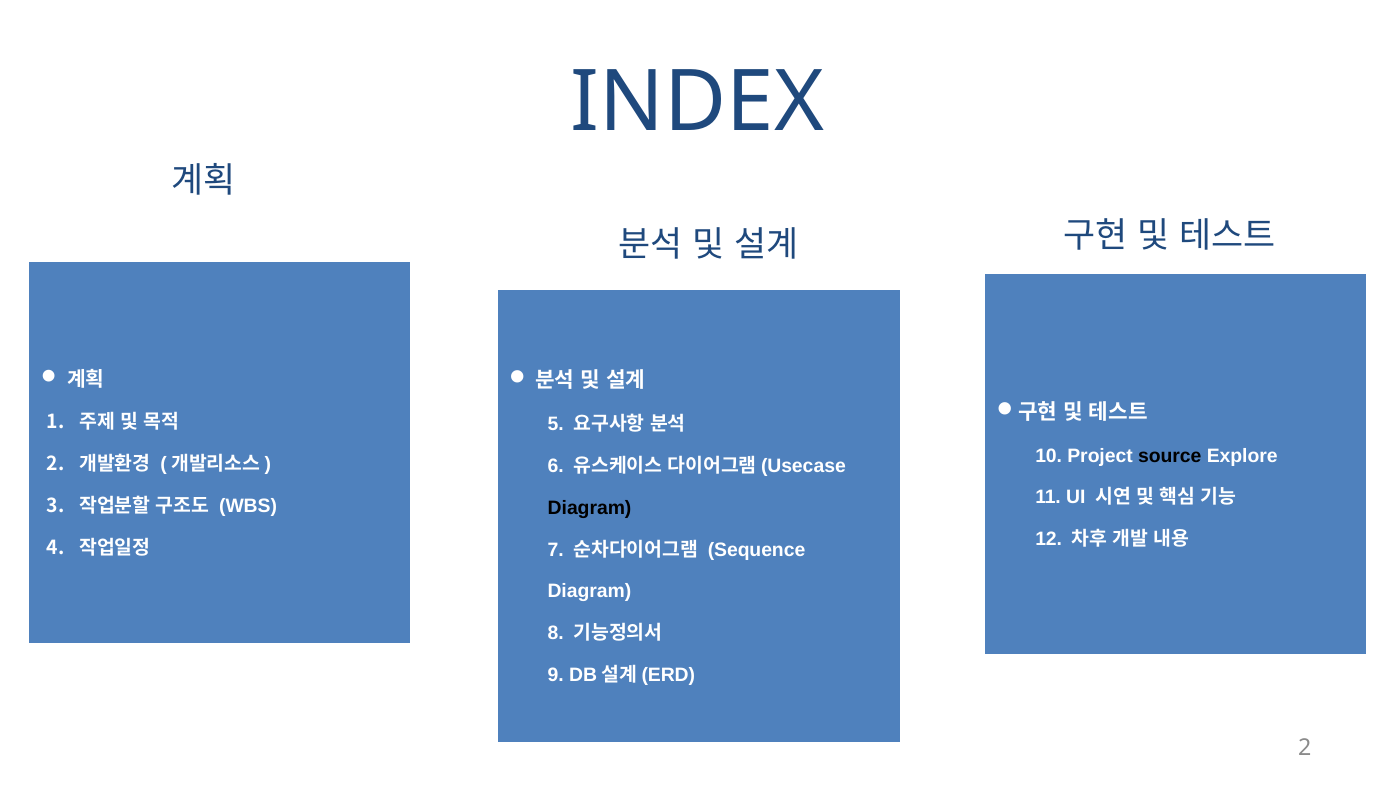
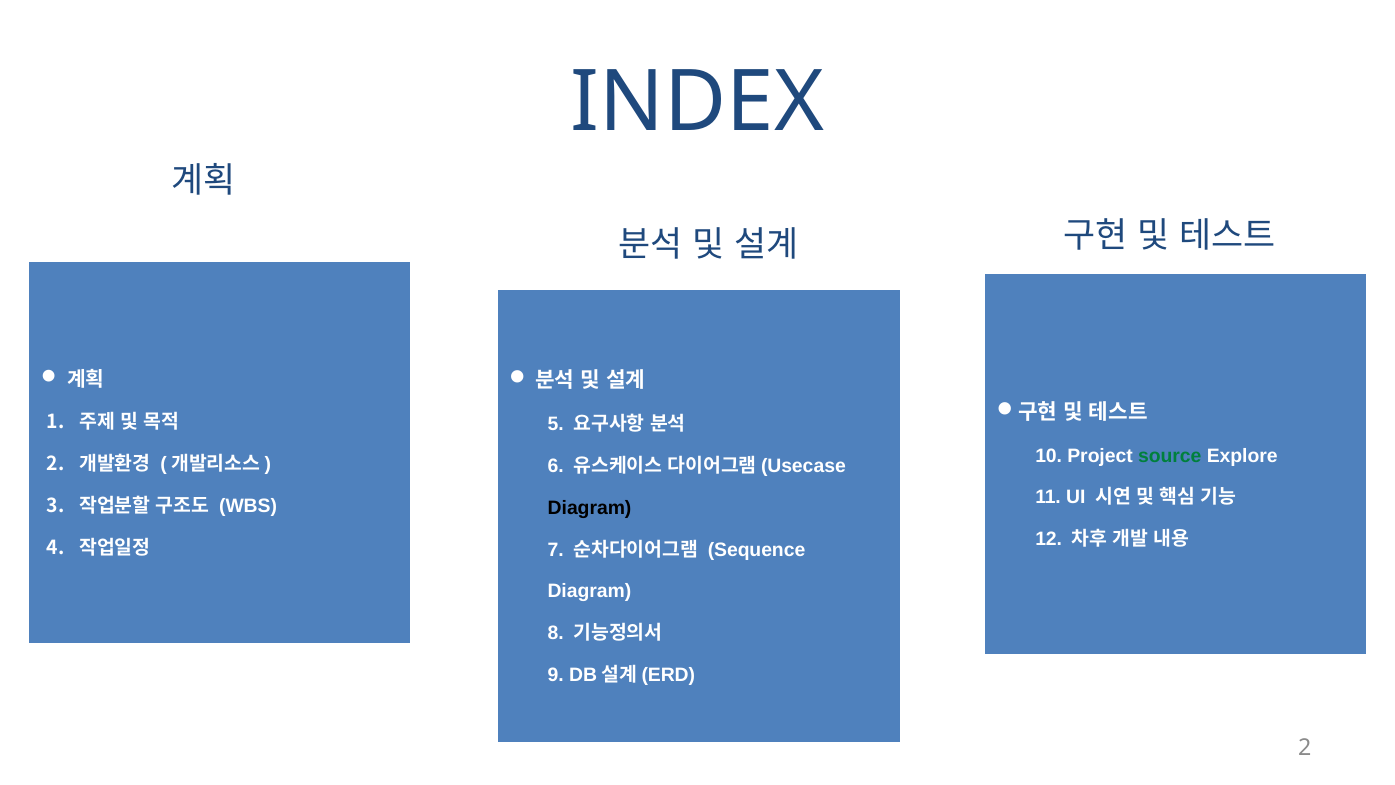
source colour: black -> green
